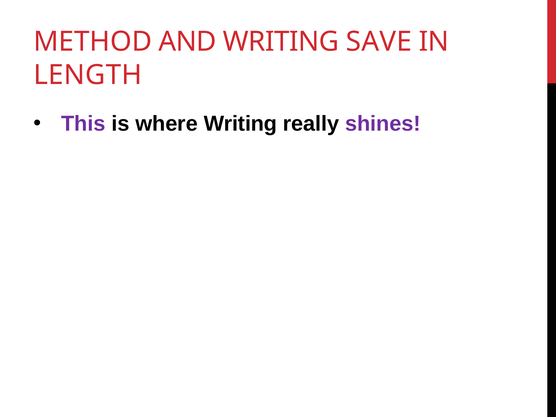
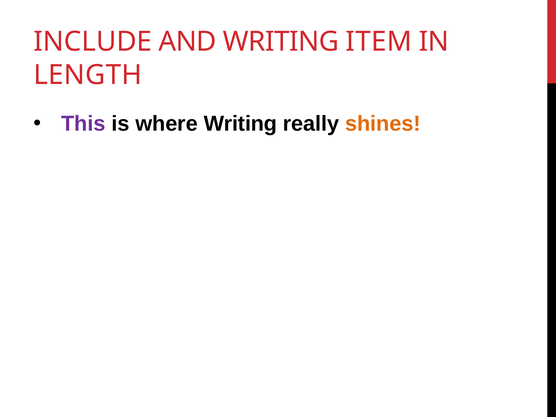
METHOD: METHOD -> INCLUDE
SAVE: SAVE -> ITEM
shines colour: purple -> orange
